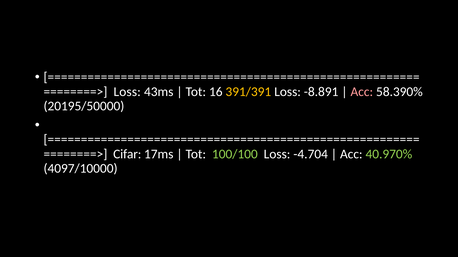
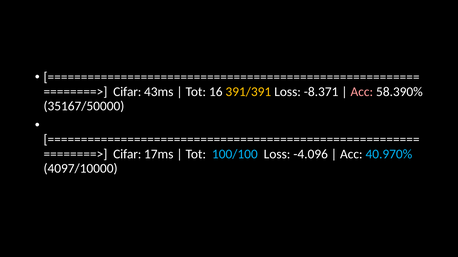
Loss at (127, 92): Loss -> Cifar
-8.891: -8.891 -> -8.371
20195/50000: 20195/50000 -> 35167/50000
100/100 colour: light green -> light blue
-4.704: -4.704 -> -4.096
40.970% colour: light green -> light blue
